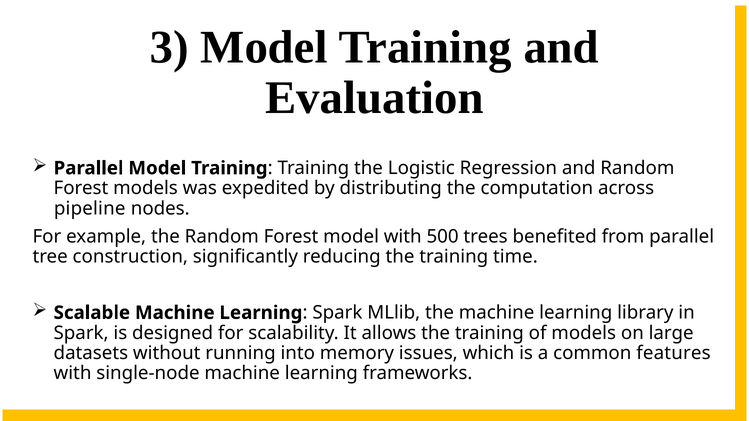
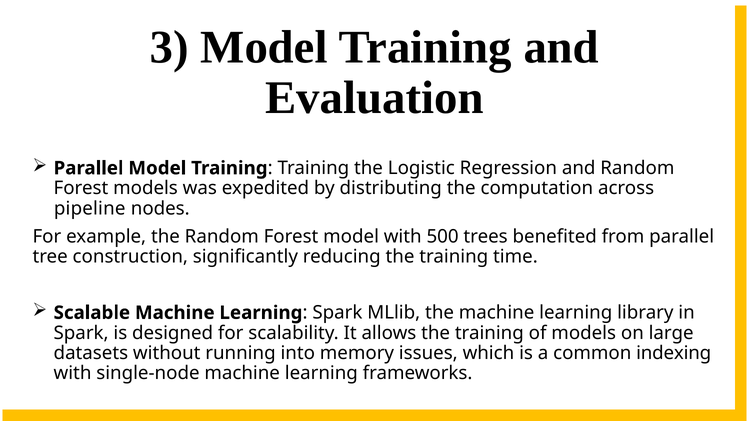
features: features -> indexing
